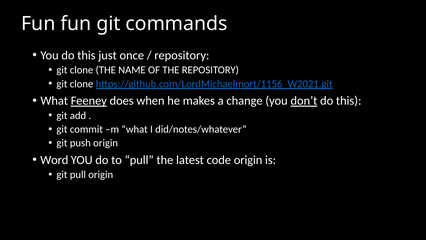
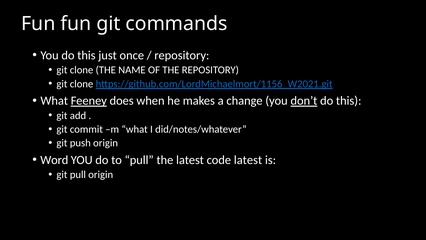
code origin: origin -> latest
